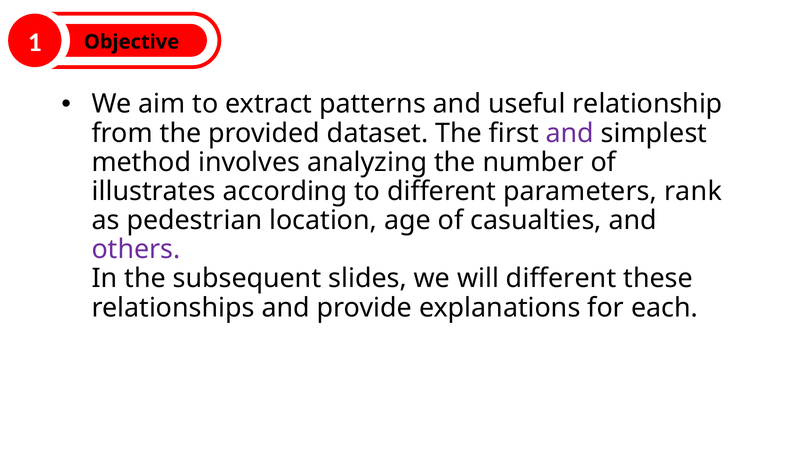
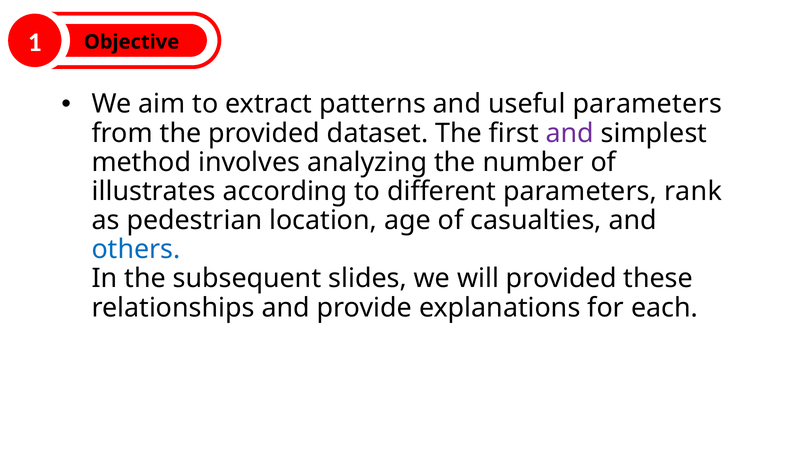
useful relationship: relationship -> parameters
others colour: purple -> blue
will different: different -> provided
